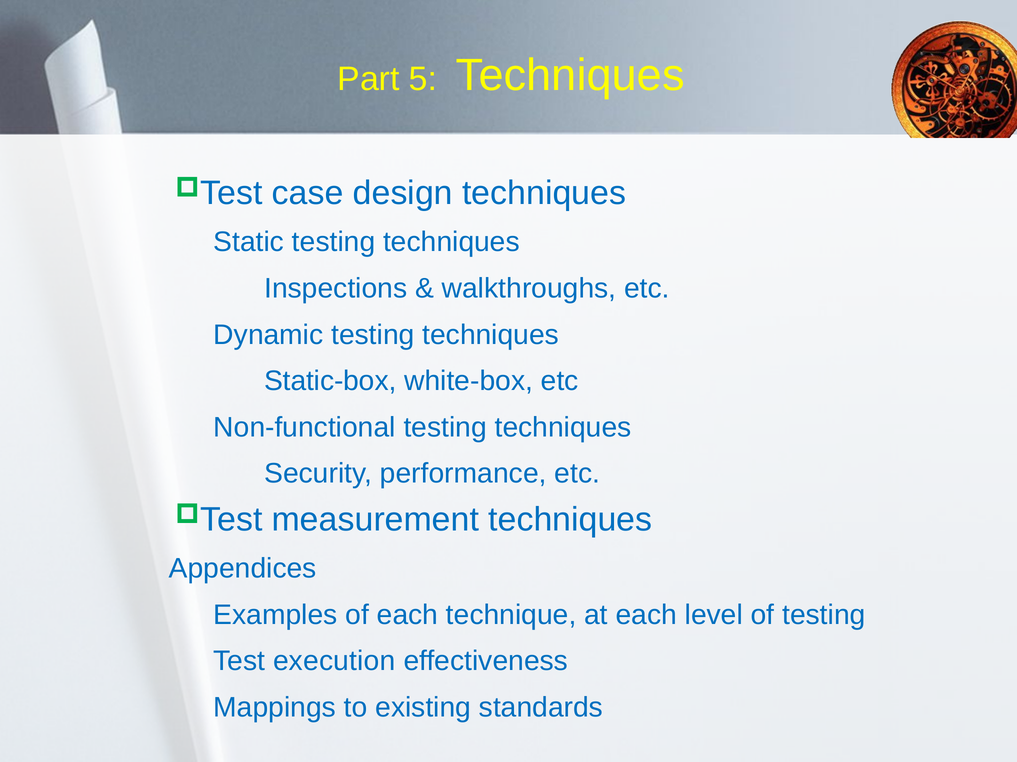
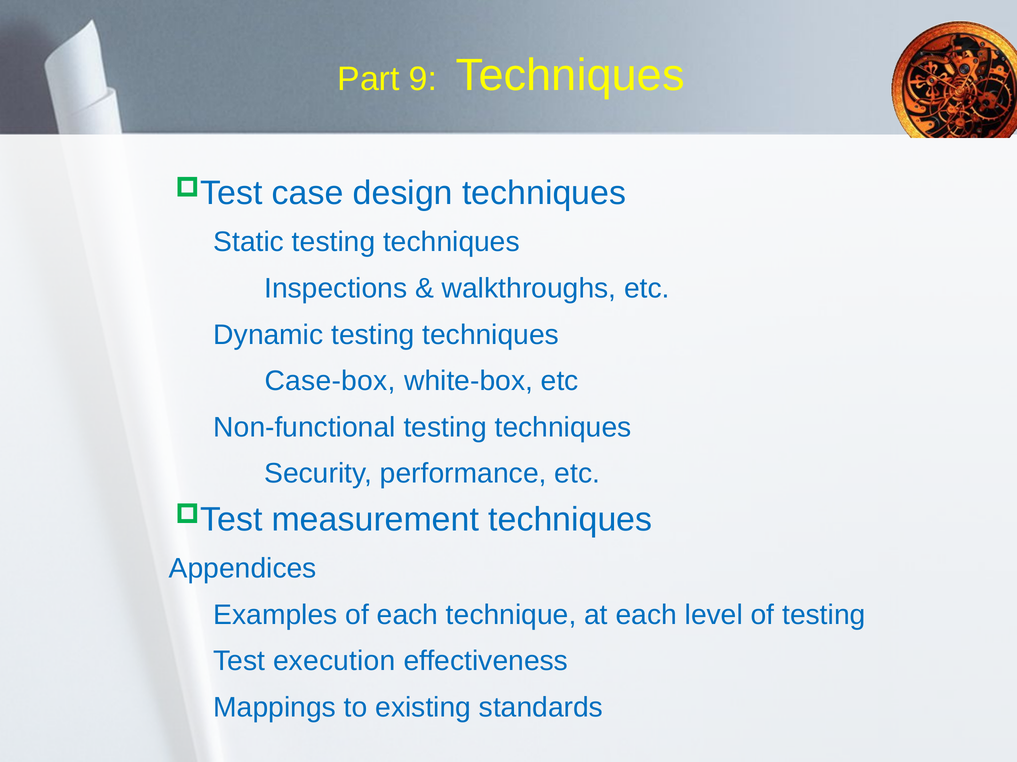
5: 5 -> 9
Static-box: Static-box -> Case-box
